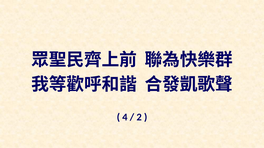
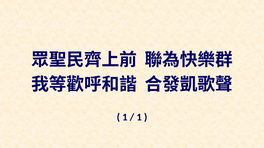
4 at (125, 117): 4 -> 1
2 at (139, 117): 2 -> 1
